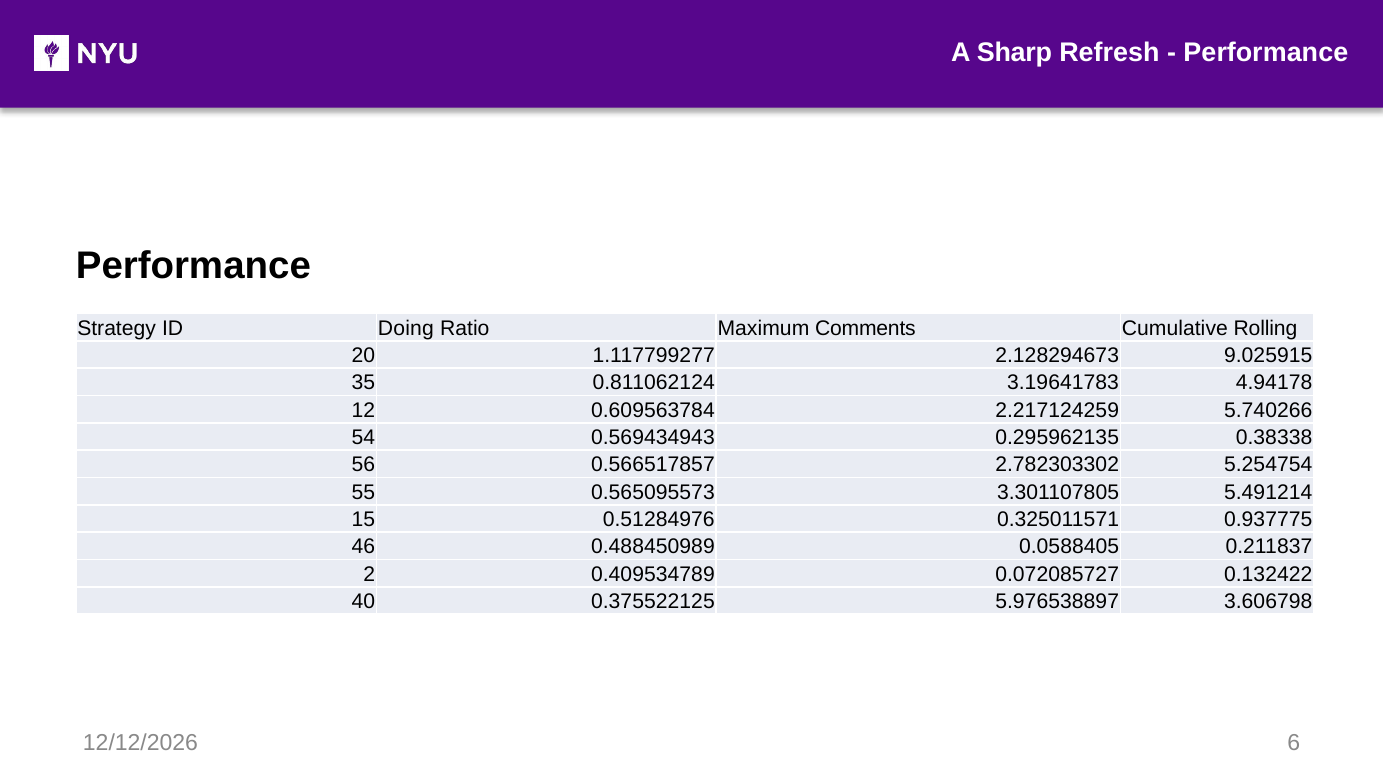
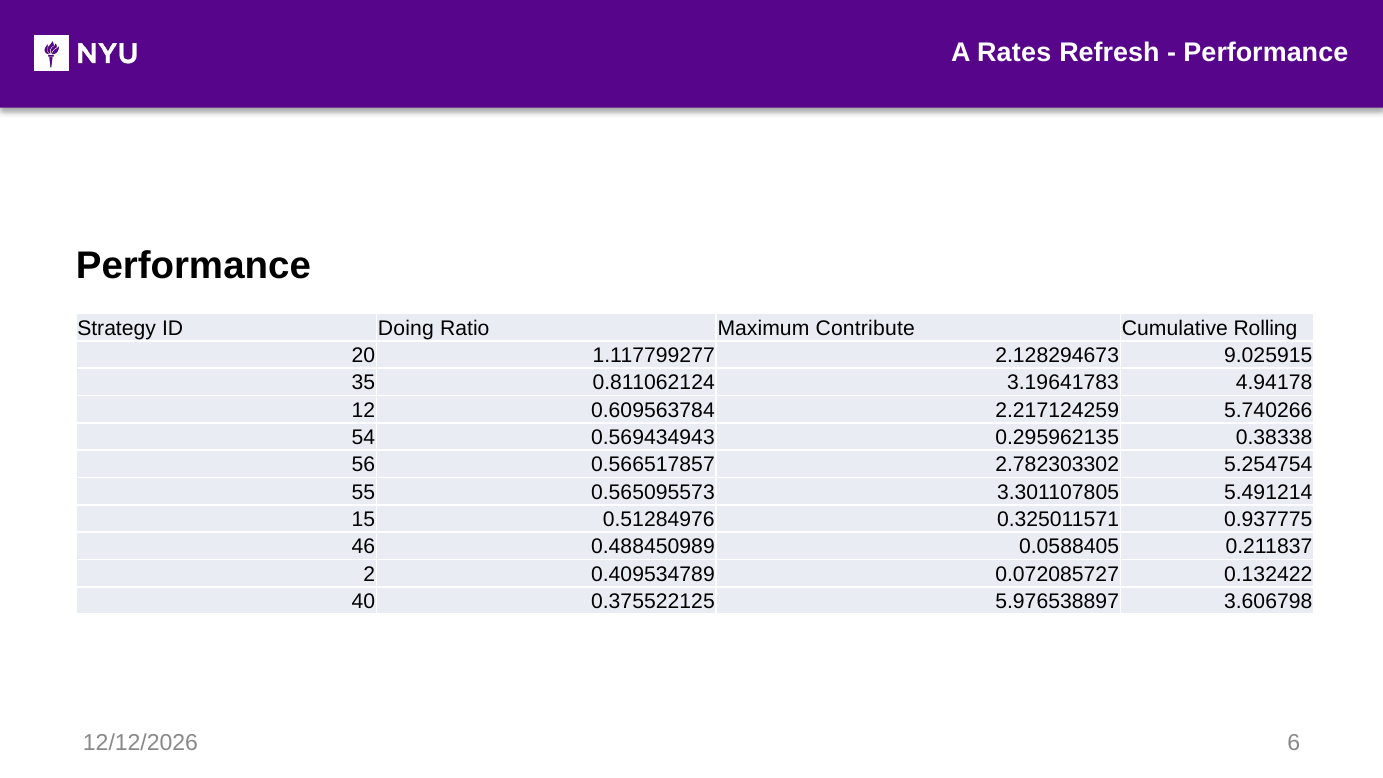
Sharp: Sharp -> Rates
Comments: Comments -> Contribute
